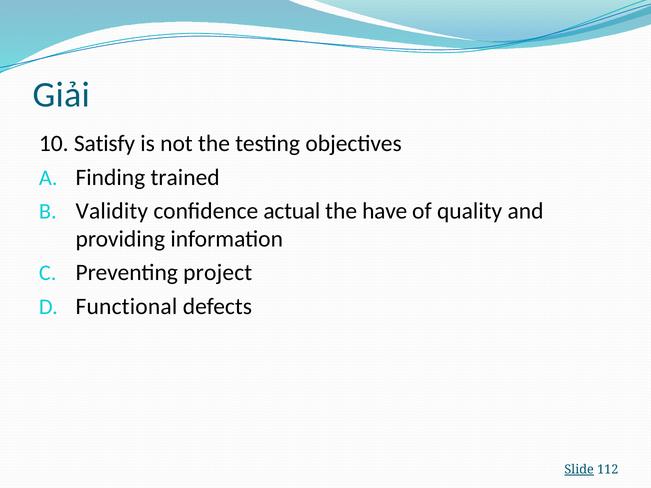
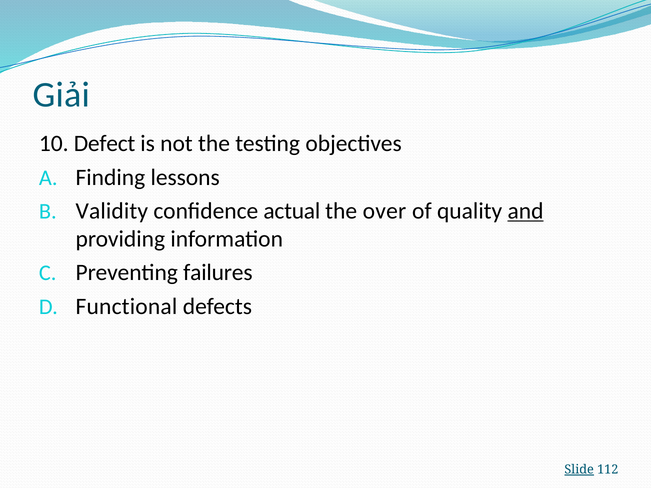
Satisfy: Satisfy -> Defect
trained: trained -> lessons
have: have -> over
and underline: none -> present
project: project -> failures
